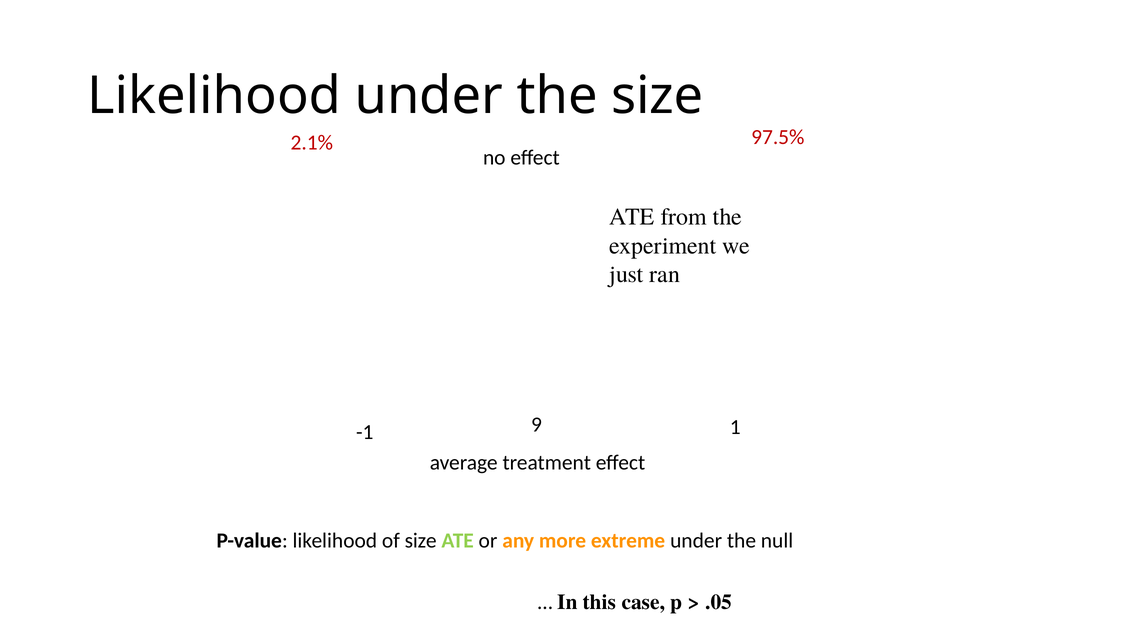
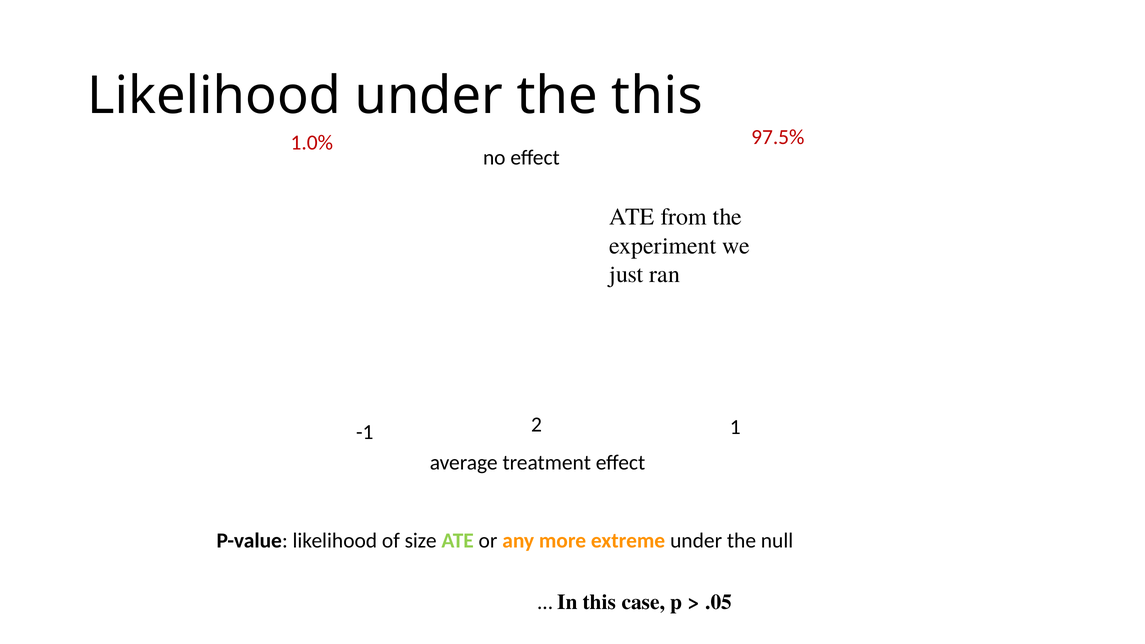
the size: size -> this
2.1%: 2.1% -> 1.0%
9: 9 -> 2
